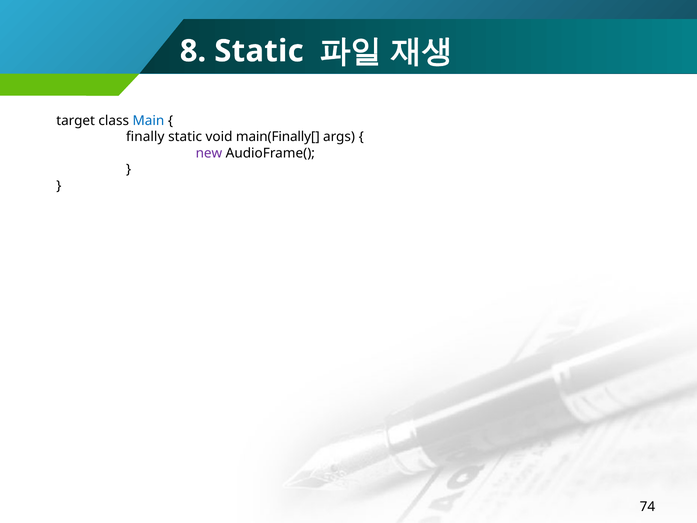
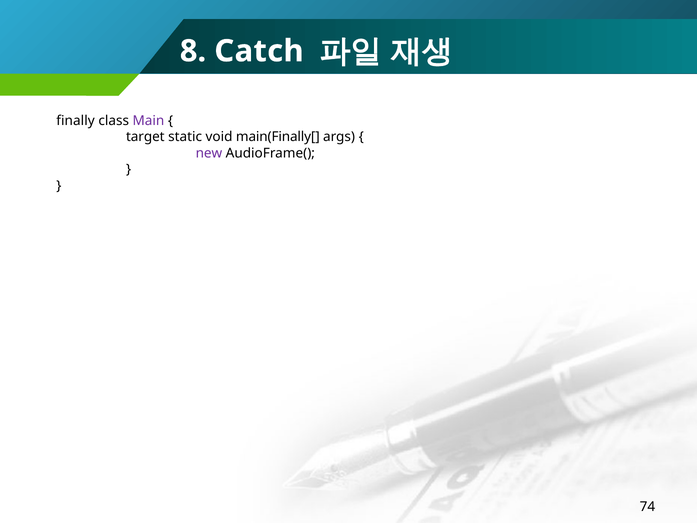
8 Static: Static -> Catch
target: target -> finally
Main colour: blue -> purple
finally: finally -> target
